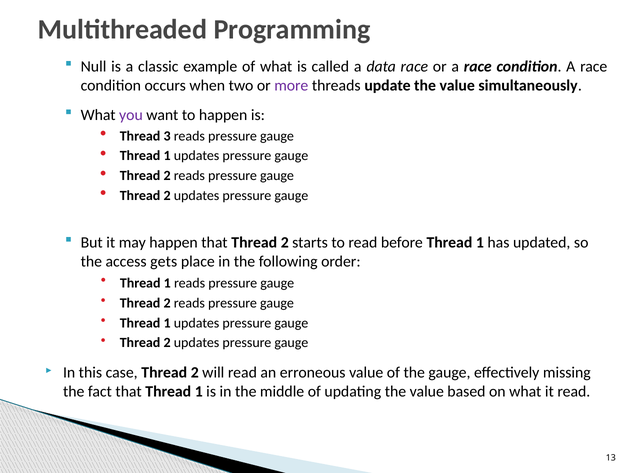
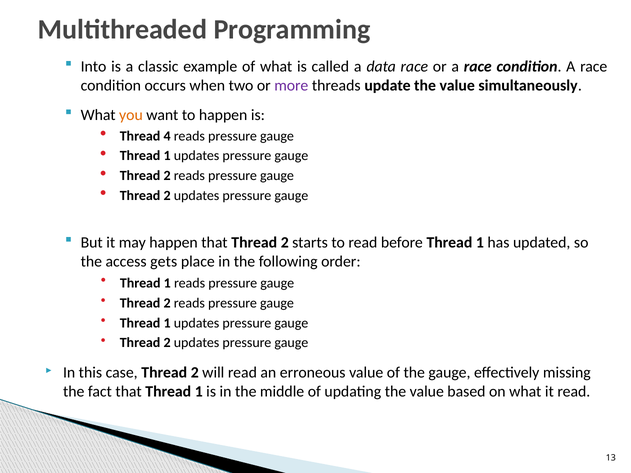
Null: Null -> Into
you colour: purple -> orange
3: 3 -> 4
